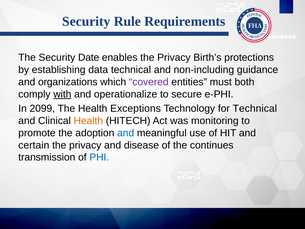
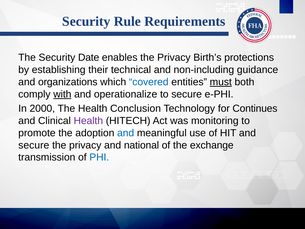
data: data -> their
covered colour: purple -> blue
must underline: none -> present
2099: 2099 -> 2000
Exceptions: Exceptions -> Conclusion
for Technical: Technical -> Continues
Health at (88, 121) colour: orange -> purple
certain at (34, 145): certain -> secure
disease: disease -> national
continues: continues -> exchange
